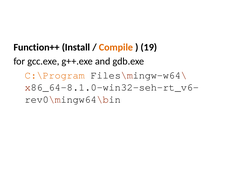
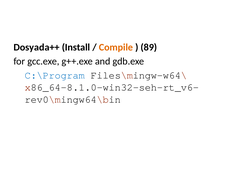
Function++: Function++ -> Dosyada++
19: 19 -> 89
C:\Program colour: orange -> blue
